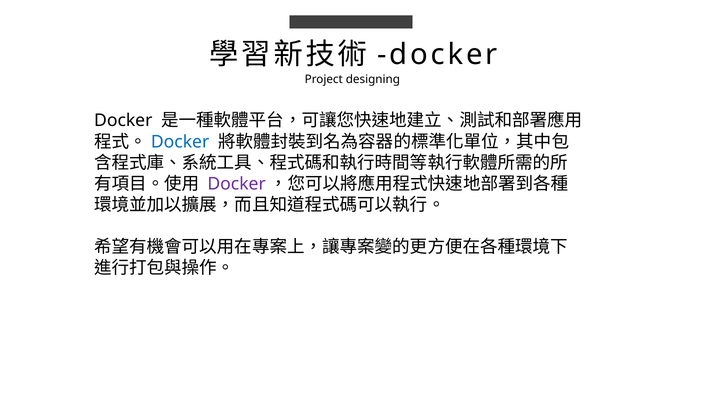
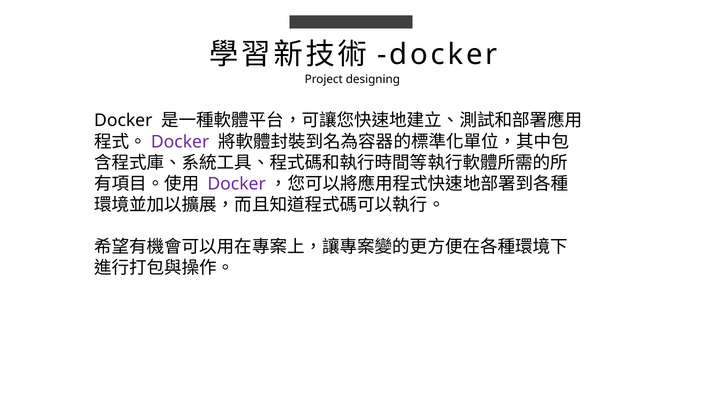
Docker at (180, 142) colour: blue -> purple
